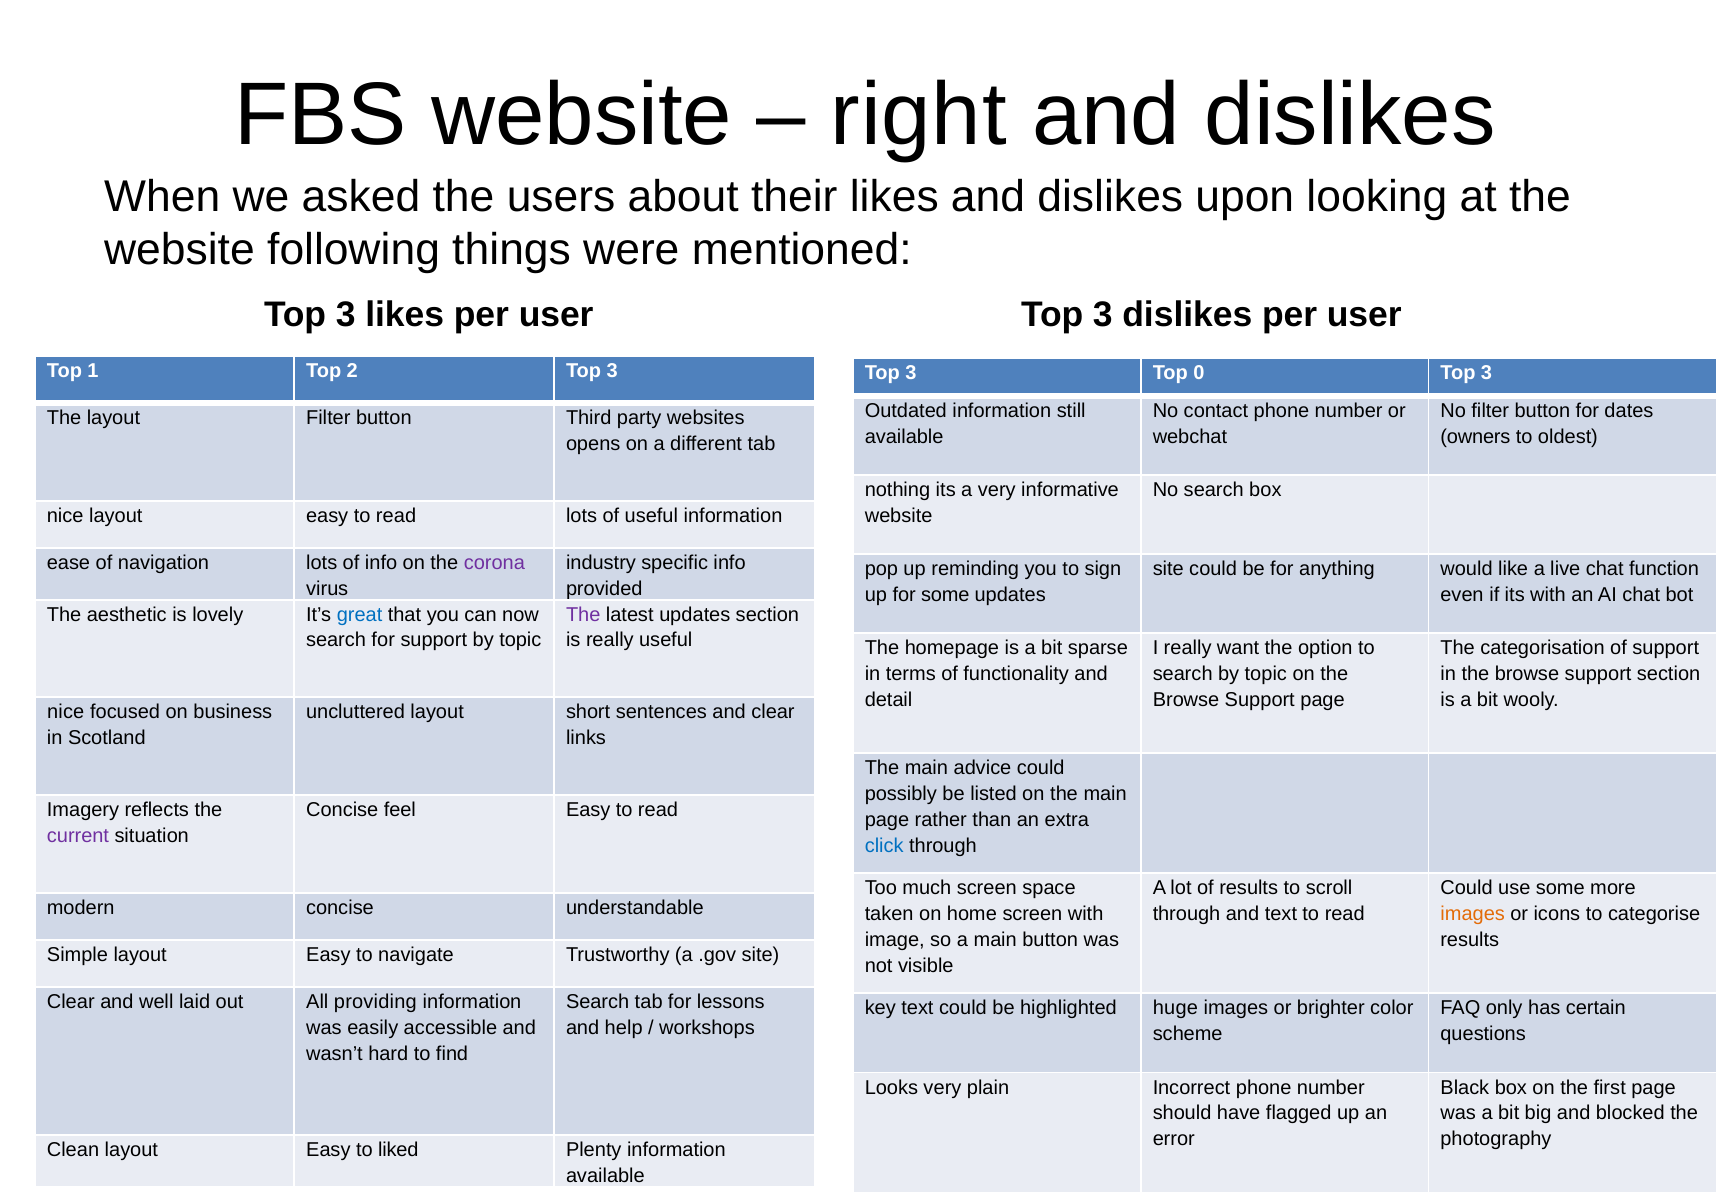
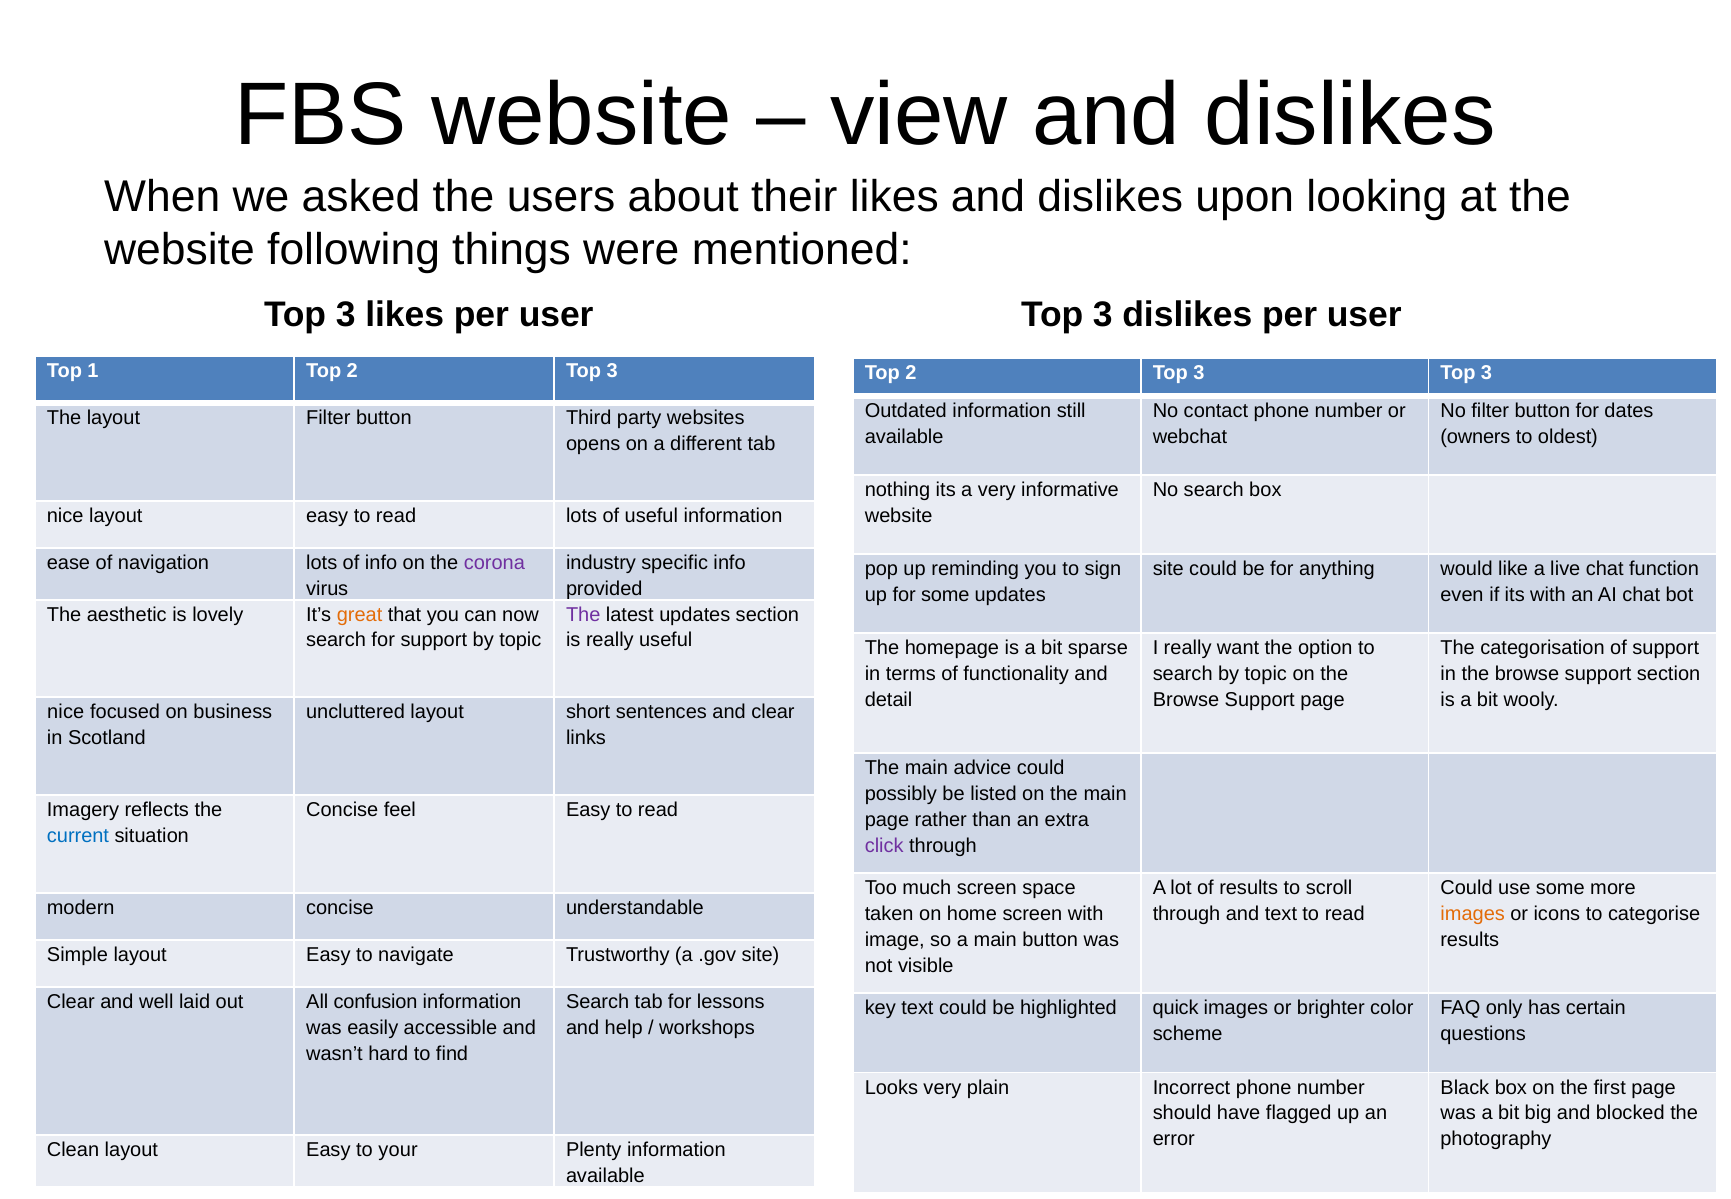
right: right -> view
3 at (911, 372): 3 -> 2
0 at (1199, 372): 0 -> 3
great colour: blue -> orange
current colour: purple -> blue
click colour: blue -> purple
providing: providing -> confusion
huge: huge -> quick
liked: liked -> your
